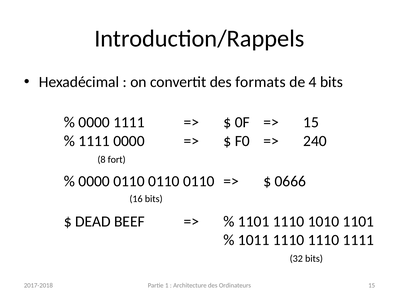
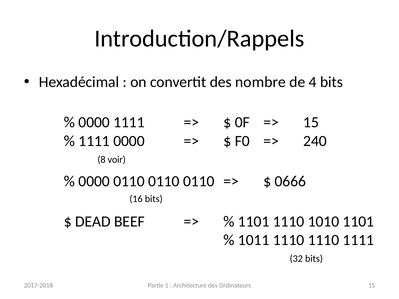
formats: formats -> nombre
fort: fort -> voir
